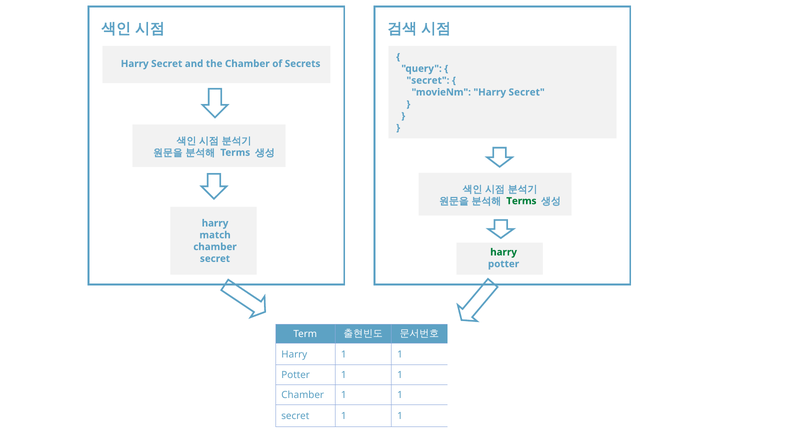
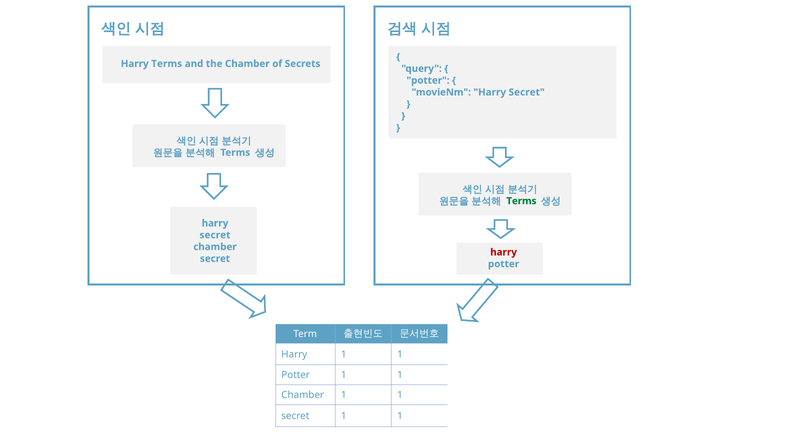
Secret at (167, 64): Secret -> Terms
secret at (428, 80): secret -> potter
match at (215, 235): match -> secret
harry at (504, 252) colour: green -> red
